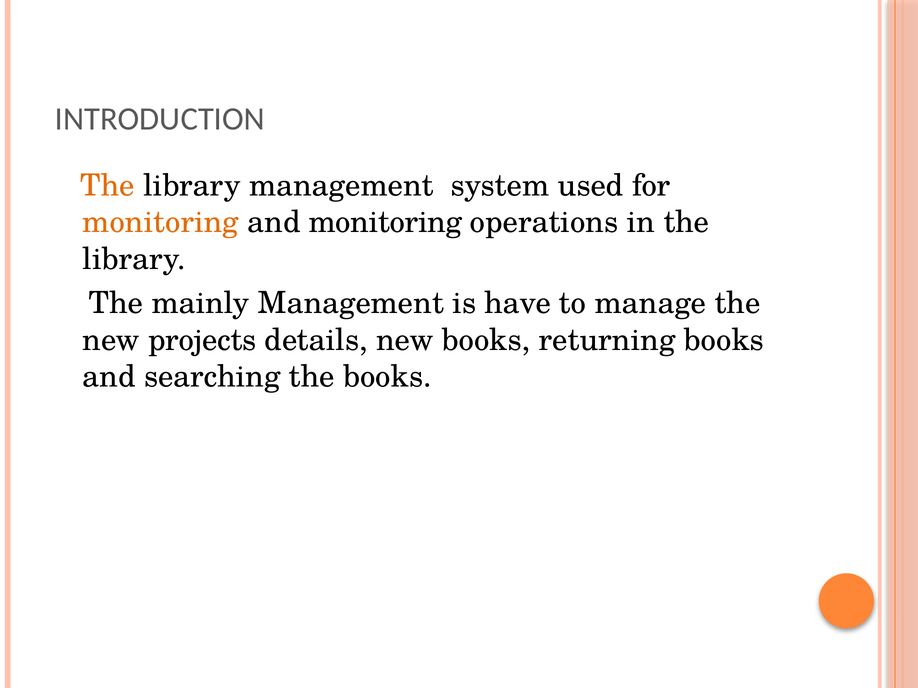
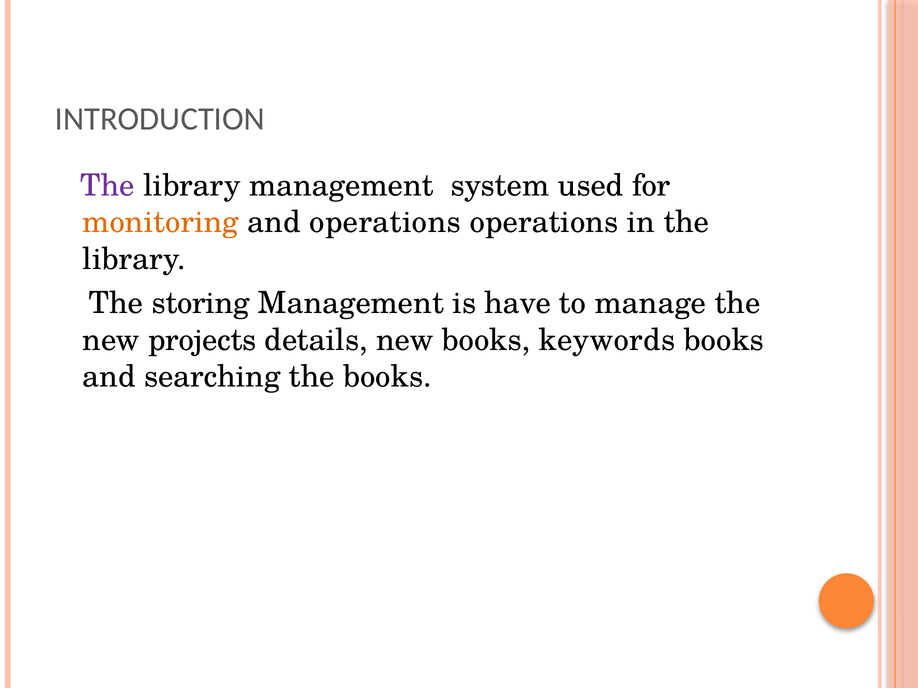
The at (108, 186) colour: orange -> purple
and monitoring: monitoring -> operations
mainly: mainly -> storing
returning: returning -> keywords
